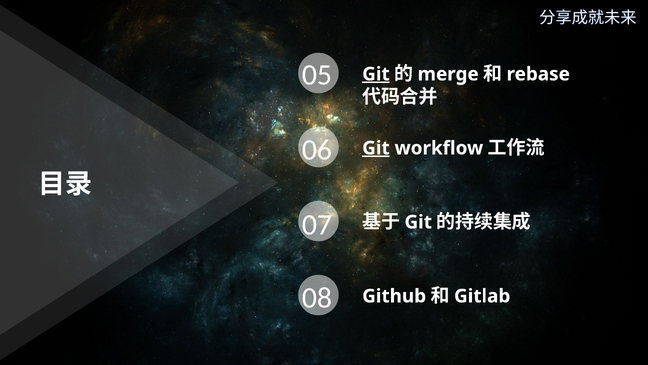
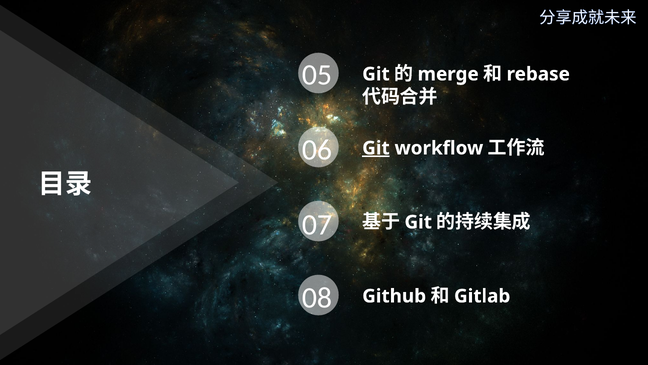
Git at (376, 74) underline: present -> none
